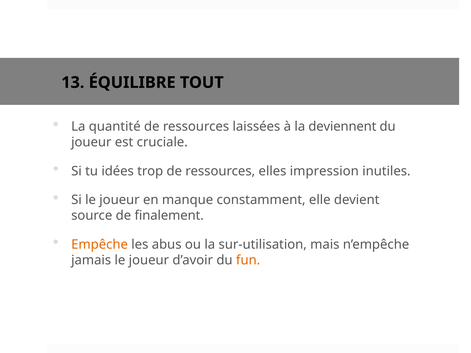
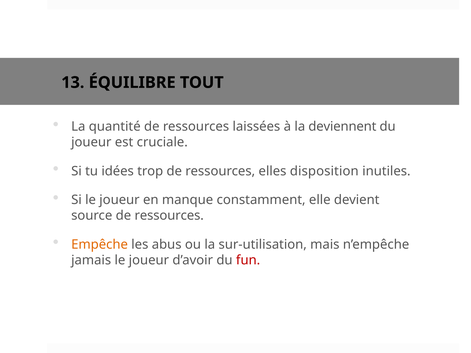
impression: impression -> disposition
source de finalement: finalement -> ressources
fun colour: orange -> red
